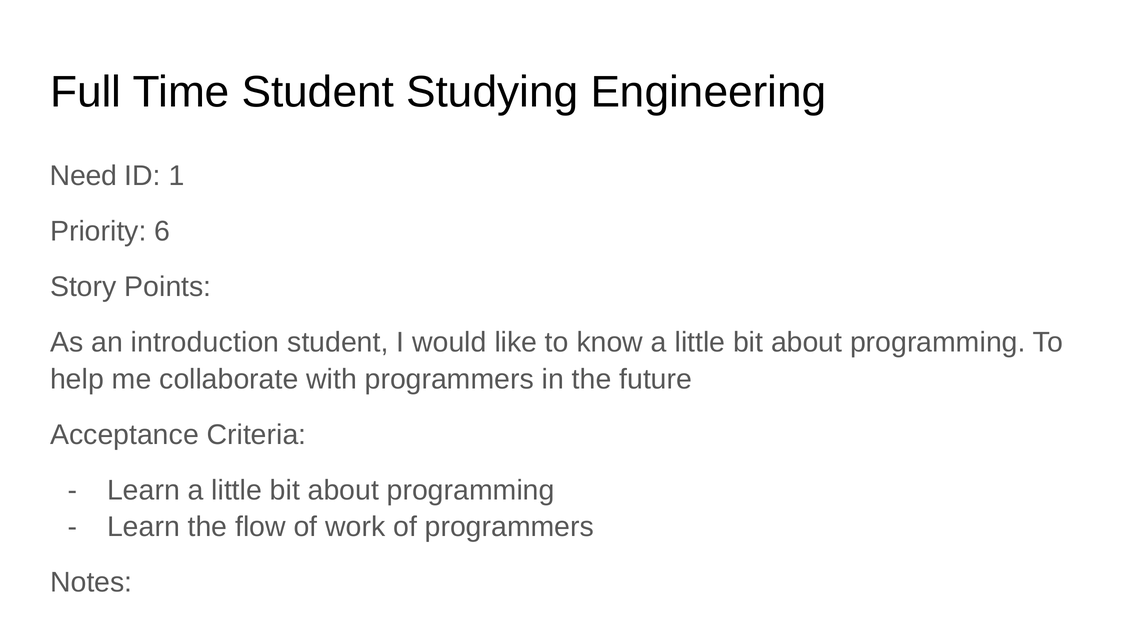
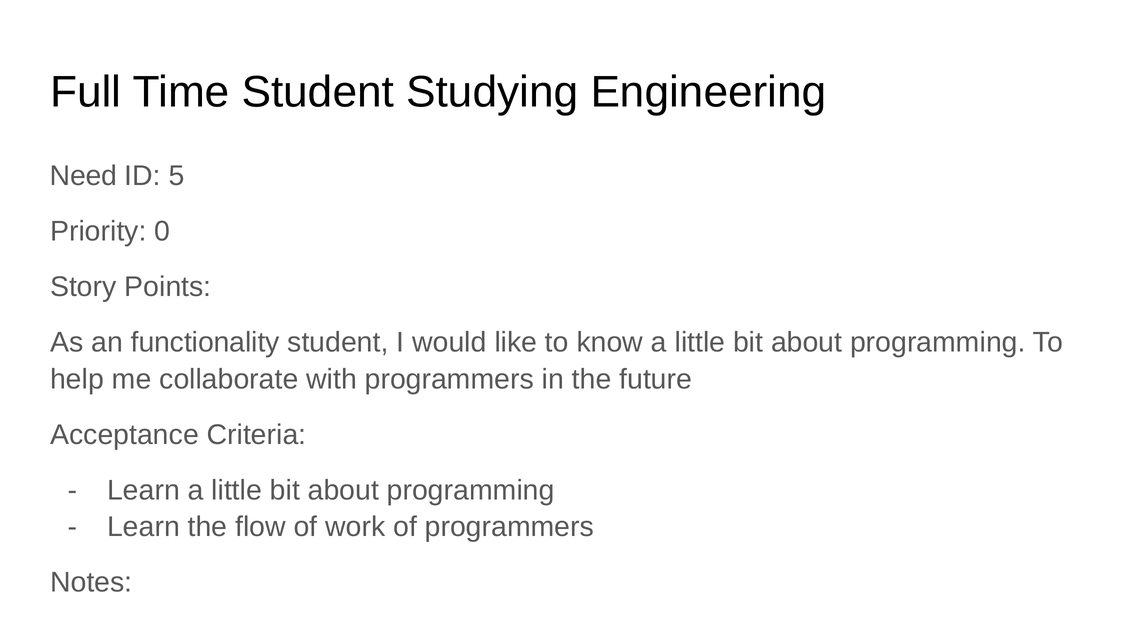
1: 1 -> 5
6: 6 -> 0
introduction: introduction -> functionality
